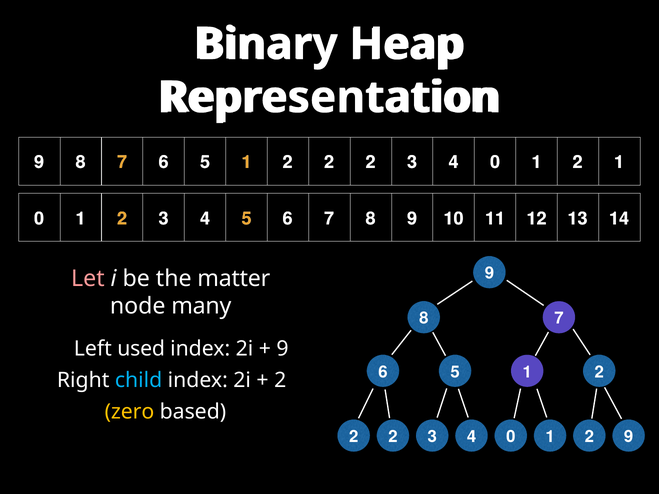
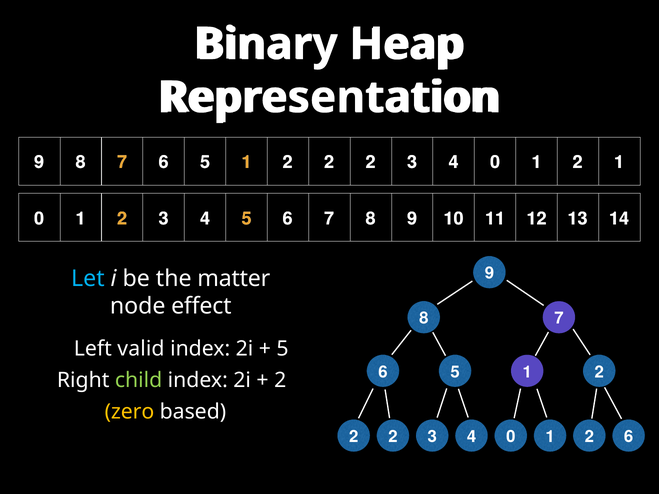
Let colour: pink -> light blue
many: many -> effect
used: used -> valid
9 at (283, 349): 9 -> 5
child colour: light blue -> light green
9 at (629, 437): 9 -> 6
